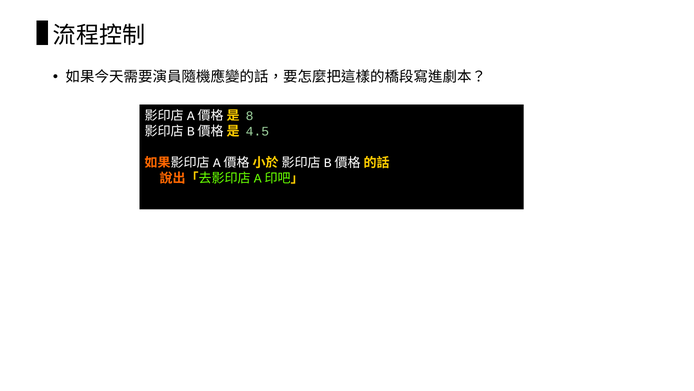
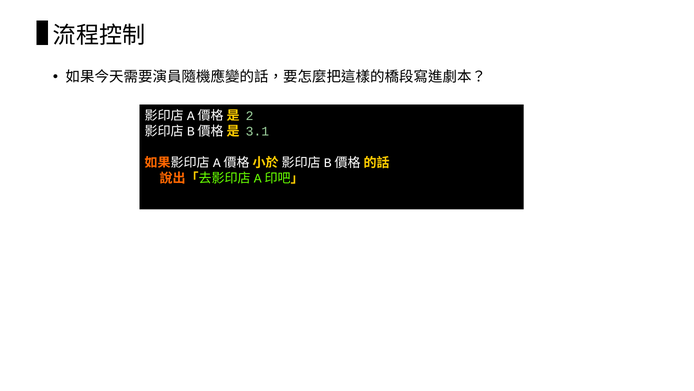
8: 8 -> 2
4.5: 4.5 -> 3.1
